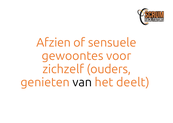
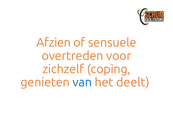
gewoontes: gewoontes -> overtreden
ouders: ouders -> coping
van colour: black -> blue
